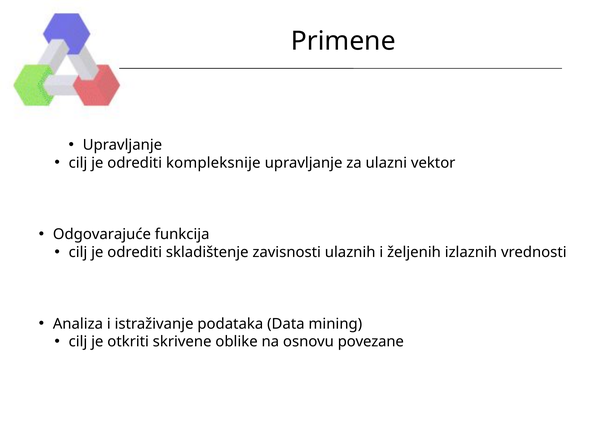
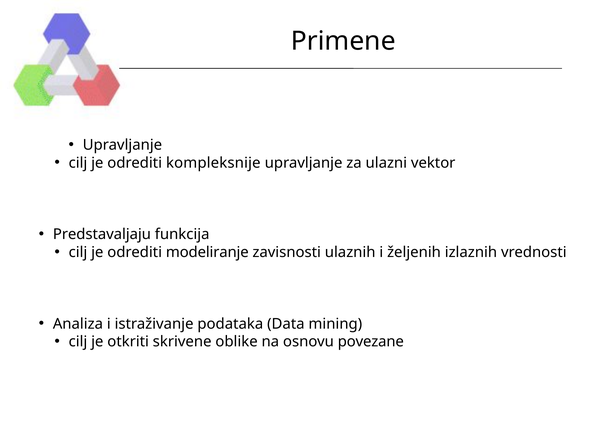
Odgovarajuće: Odgovarajuće -> Predstavaljaju
skladištenje: skladištenje -> modeliranje
